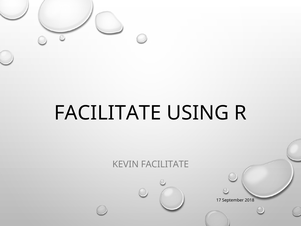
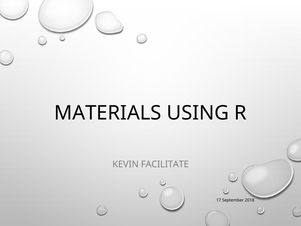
FACILITATE at (108, 113): FACILITATE -> MATERIALS
